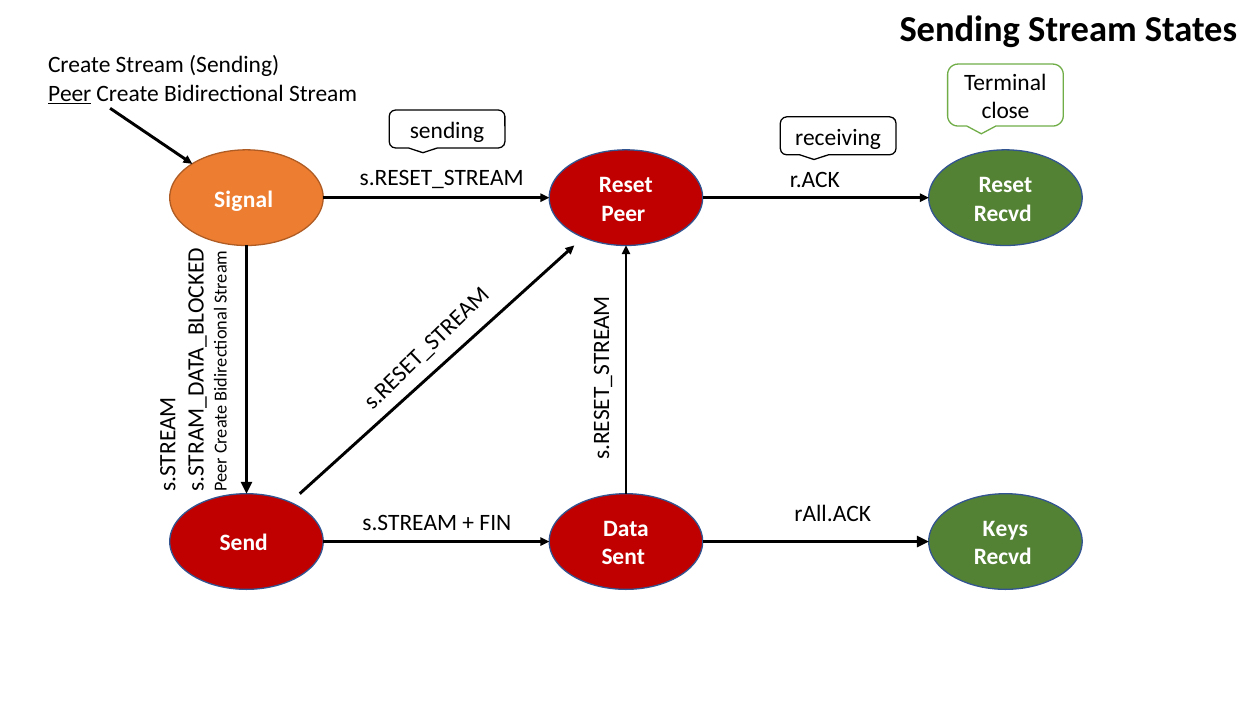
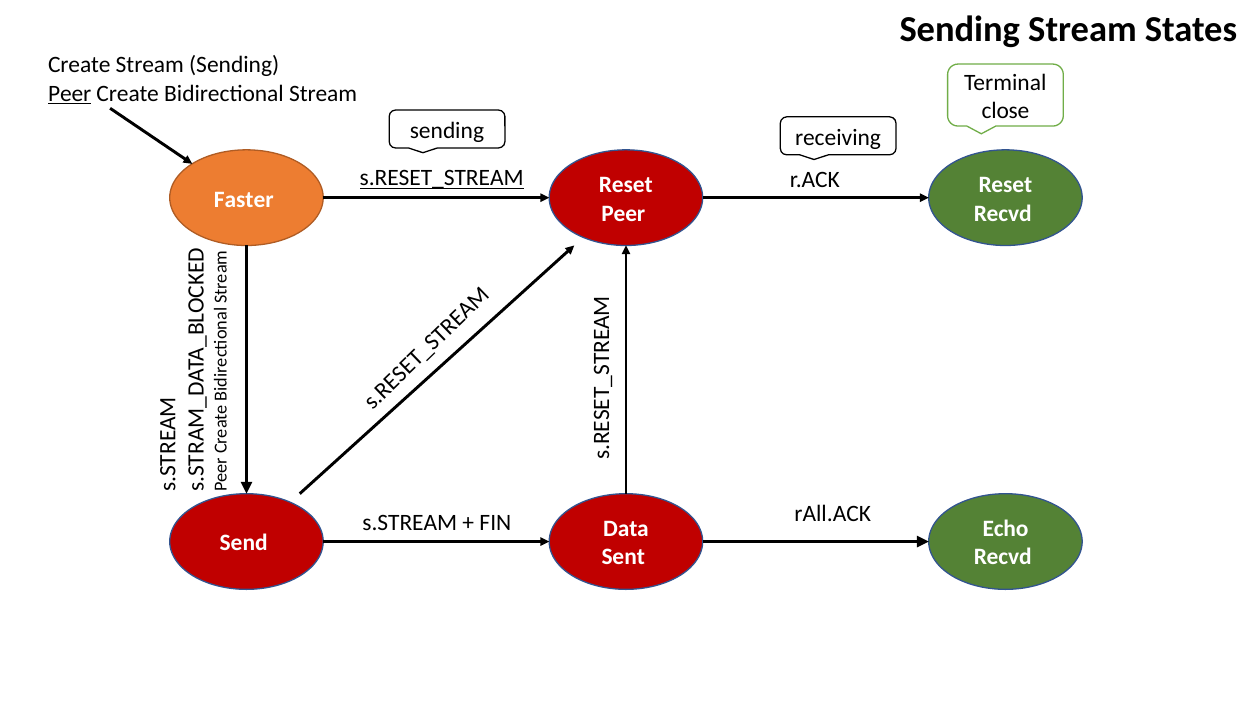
s.RESET_STREAM underline: none -> present
Signal: Signal -> Faster
Keys: Keys -> Echo
